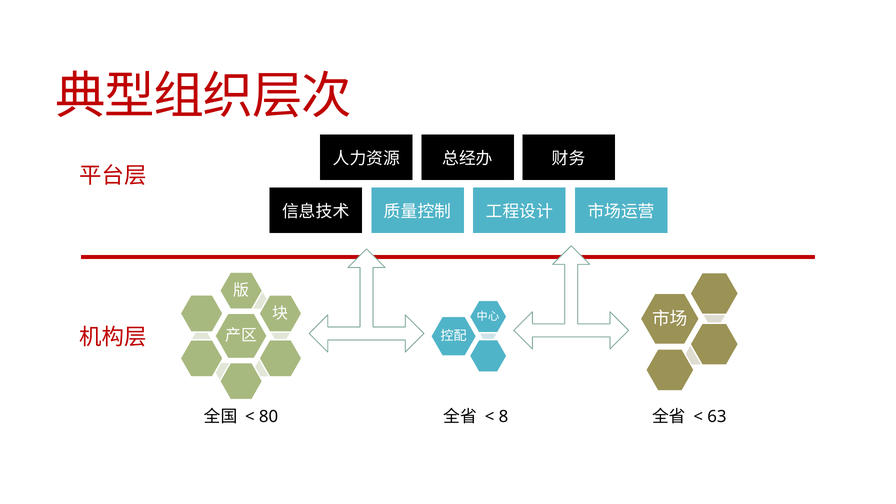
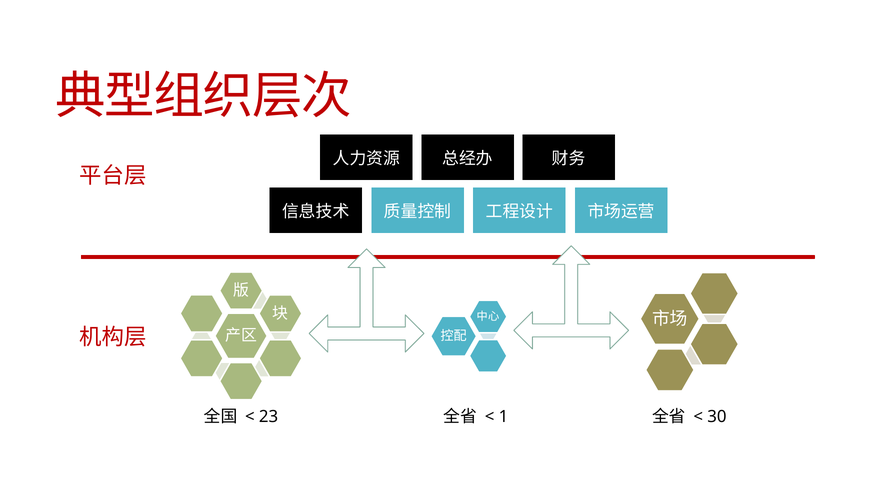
80: 80 -> 23
8: 8 -> 1
63: 63 -> 30
